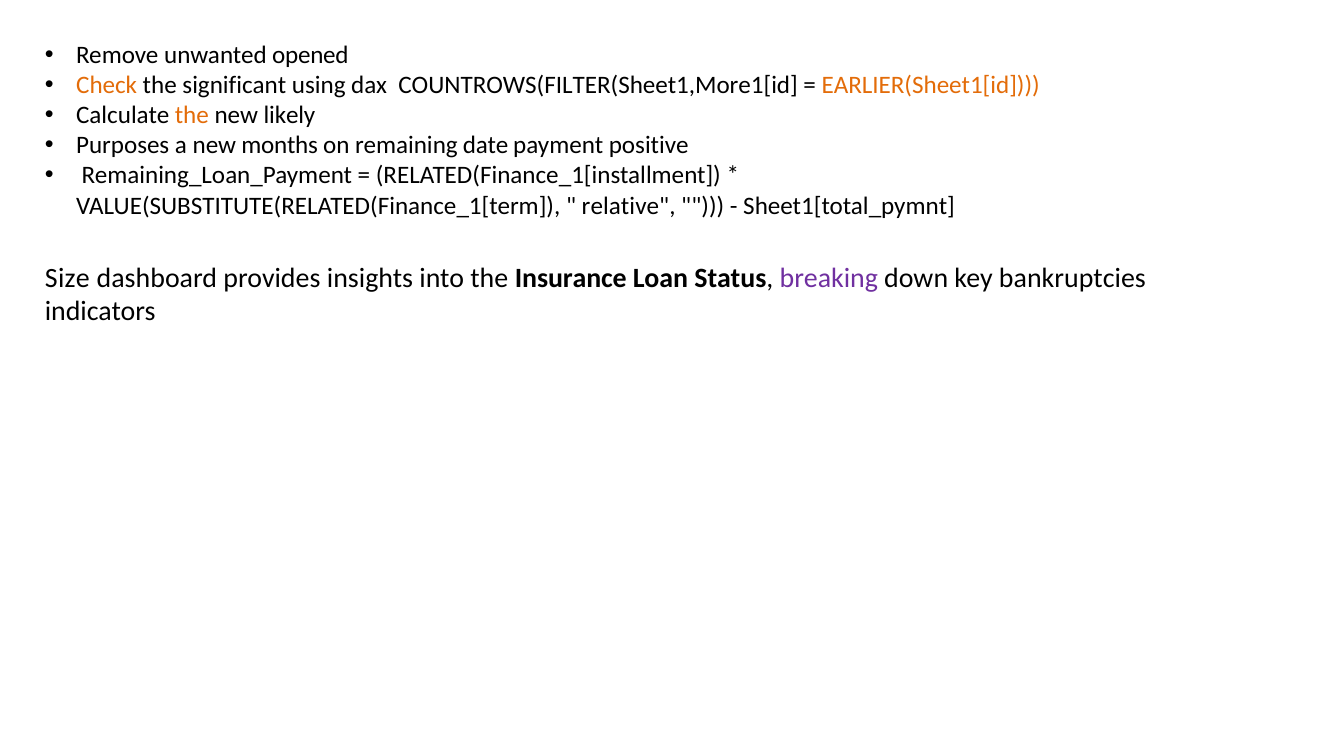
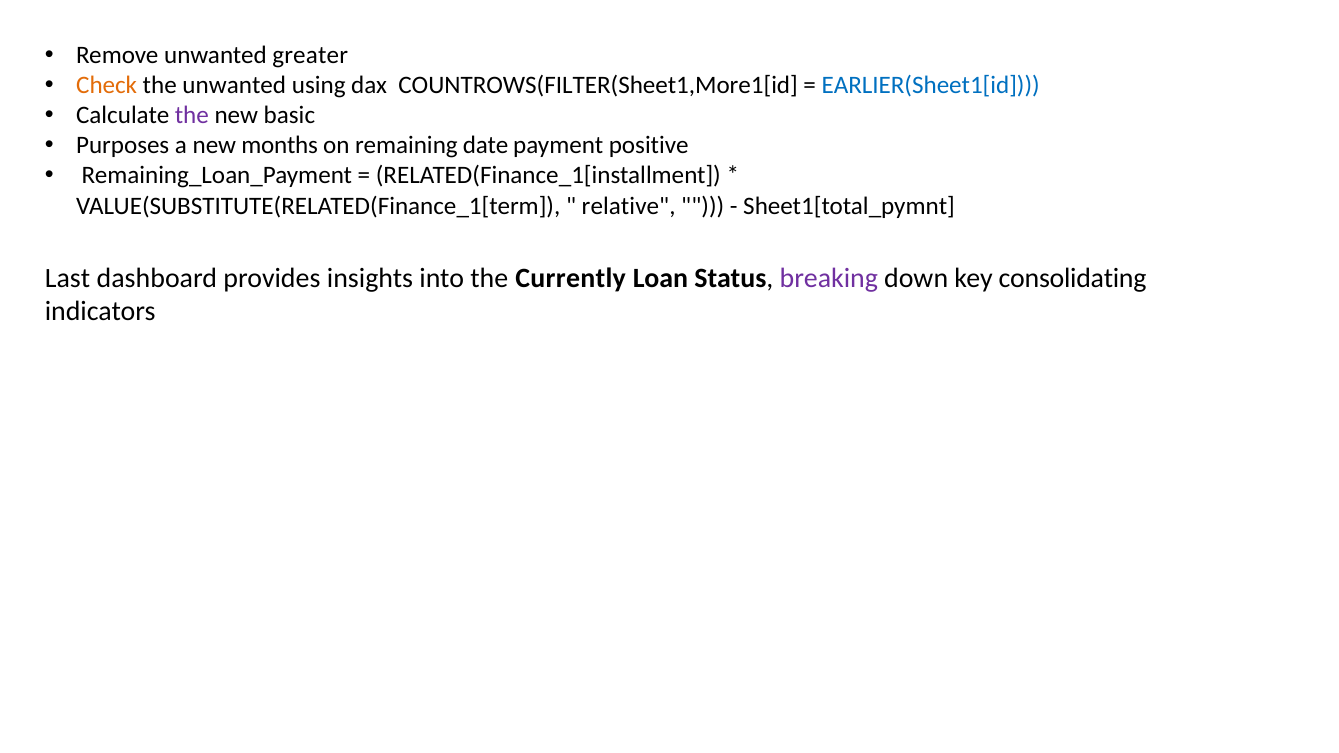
opened: opened -> greater
the significant: significant -> unwanted
EARLIER(Sheet1[id colour: orange -> blue
the at (192, 115) colour: orange -> purple
likely: likely -> basic
Size: Size -> Last
Insurance: Insurance -> Currently
bankruptcies: bankruptcies -> consolidating
